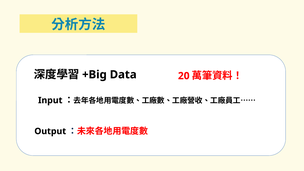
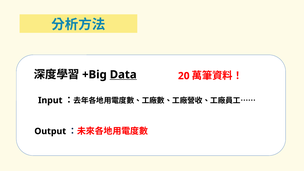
Data underline: none -> present
